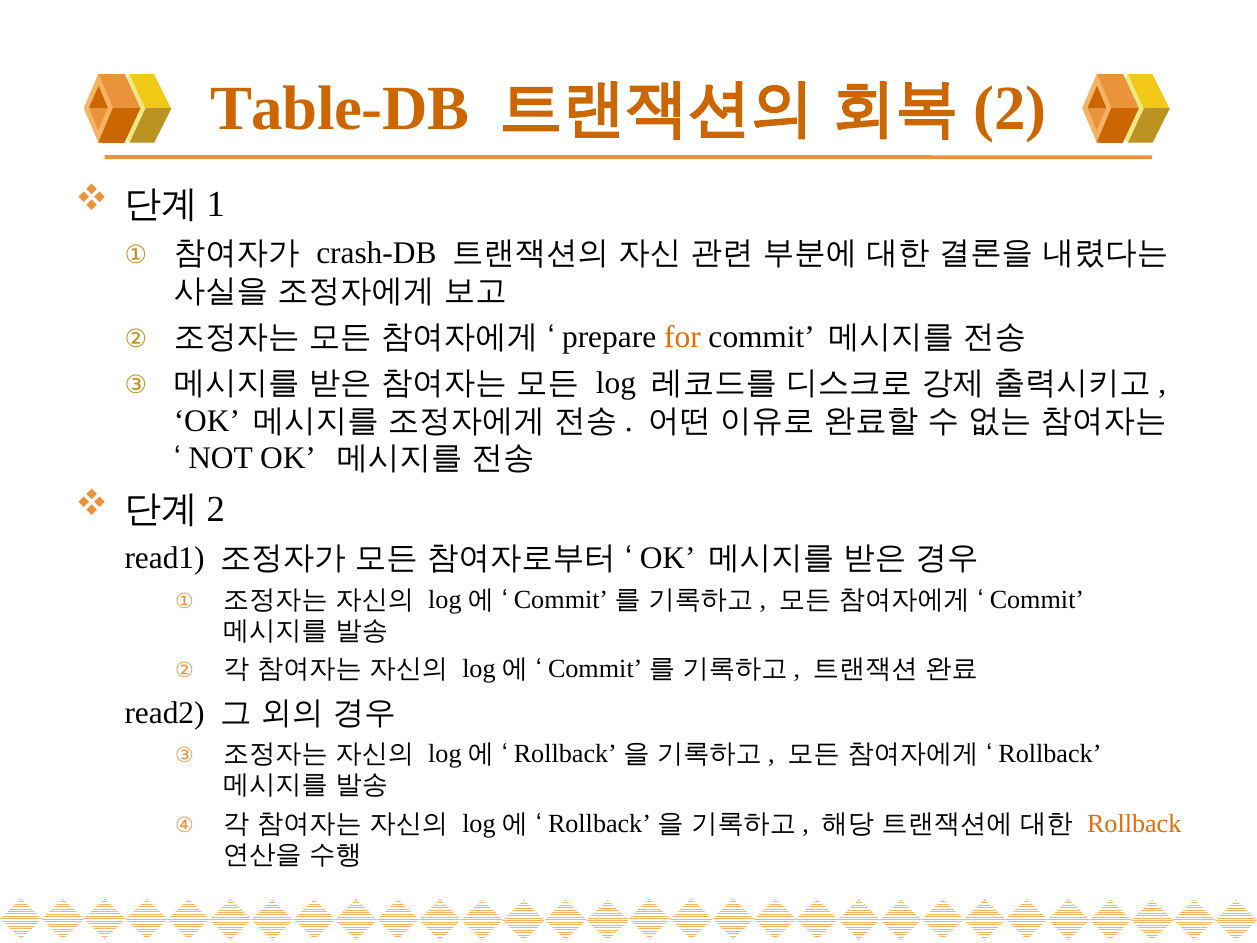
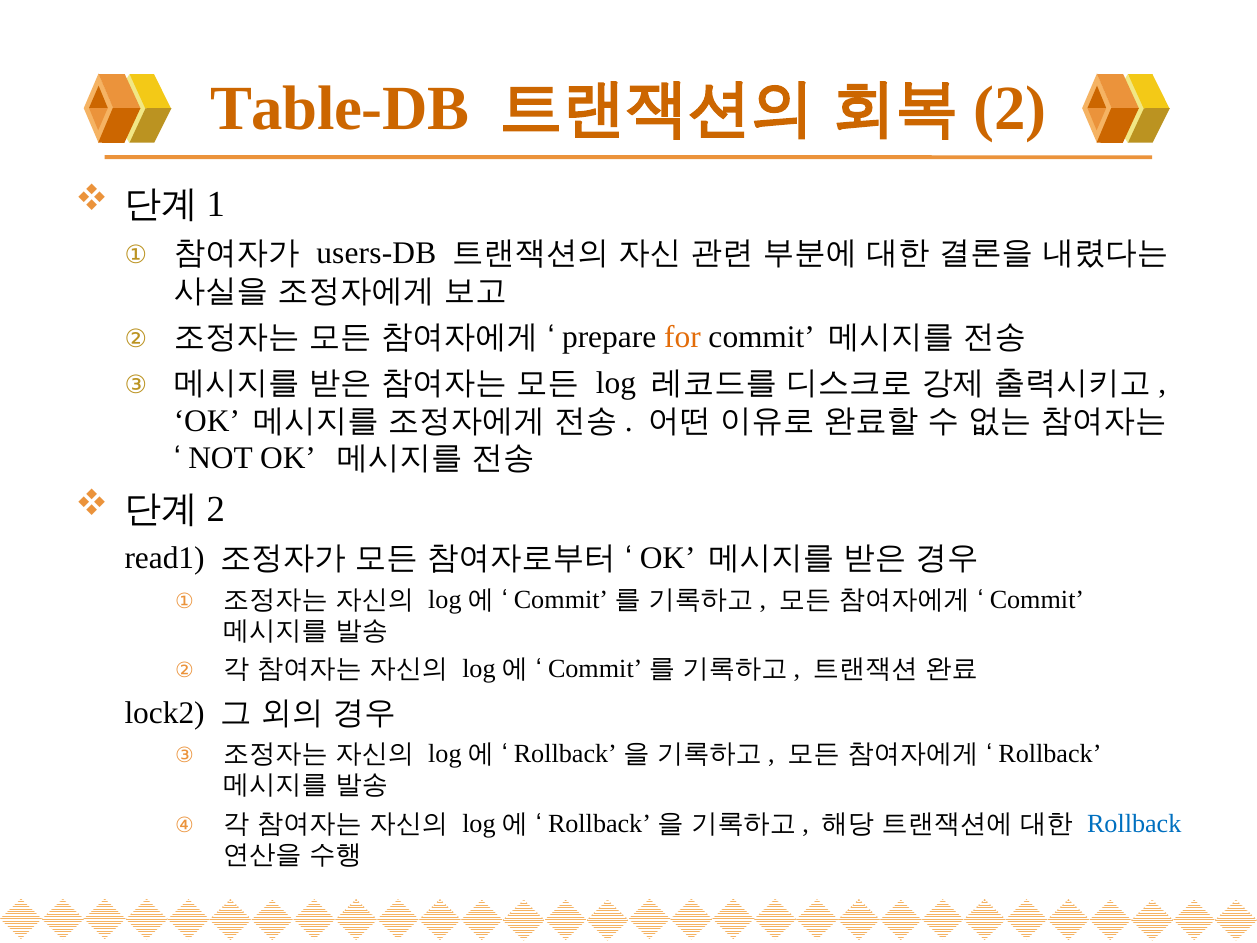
crash-DB: crash-DB -> users-DB
read2: read2 -> lock2
Rollback at (1134, 823) colour: orange -> blue
